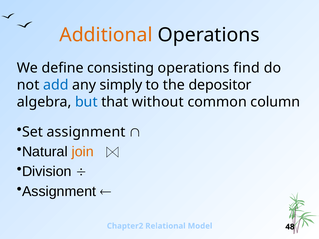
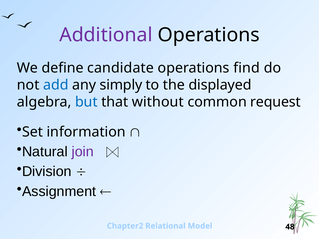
Additional colour: orange -> purple
consisting: consisting -> candidate
depositor: depositor -> displayed
column: column -> request
Set assignment: assignment -> information
join colour: orange -> purple
